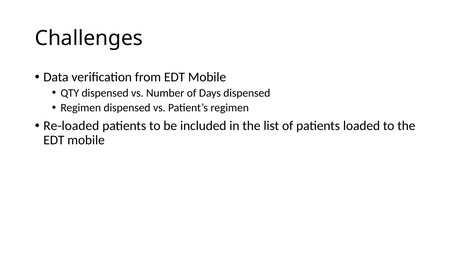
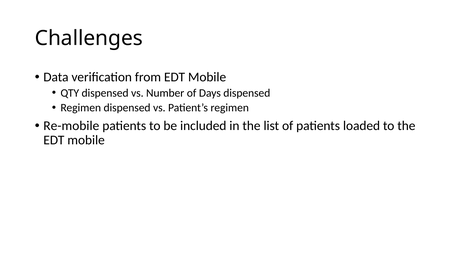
Re-loaded: Re-loaded -> Re-mobile
